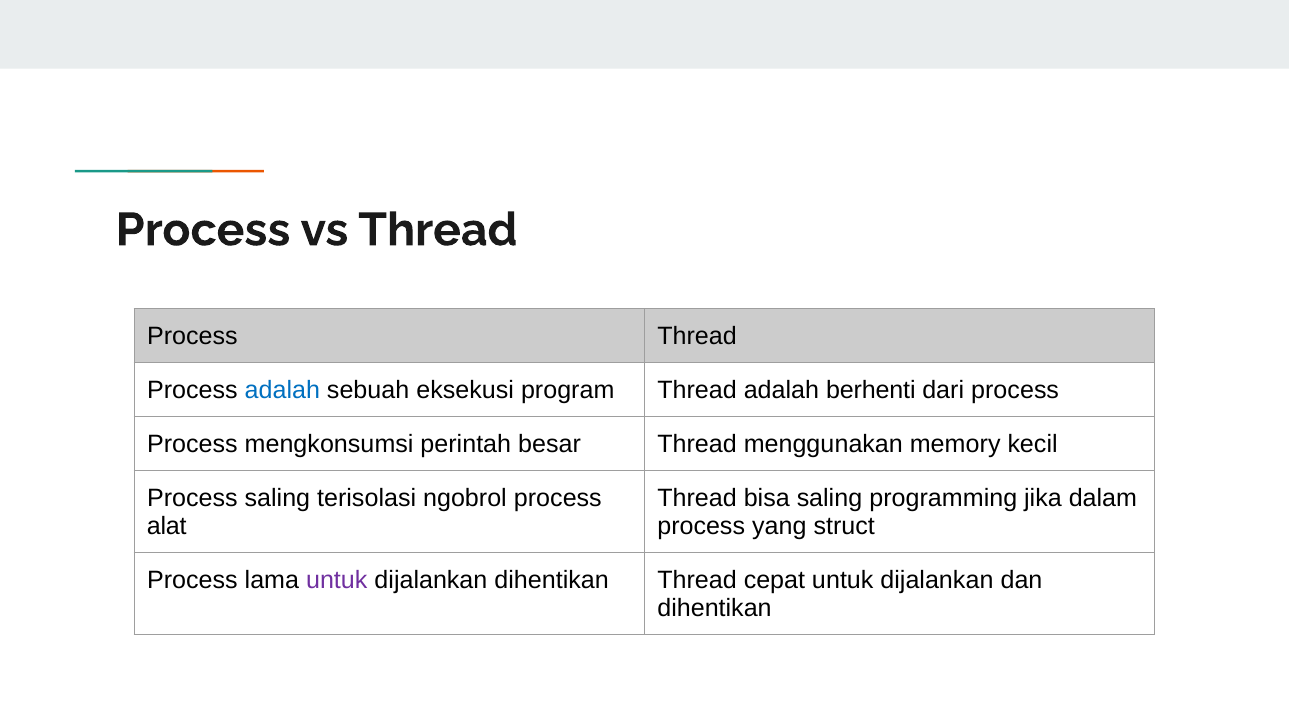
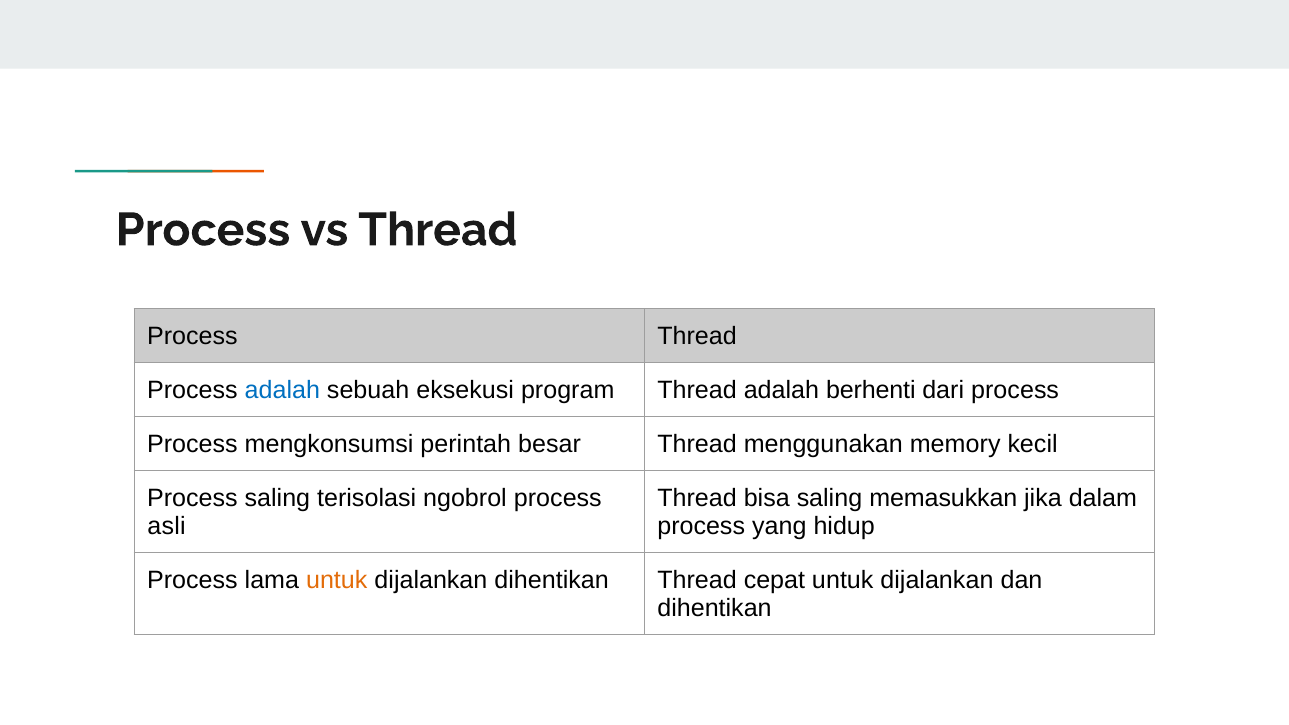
programming: programming -> memasukkan
alat: alat -> asli
struct: struct -> hidup
untuk at (337, 580) colour: purple -> orange
